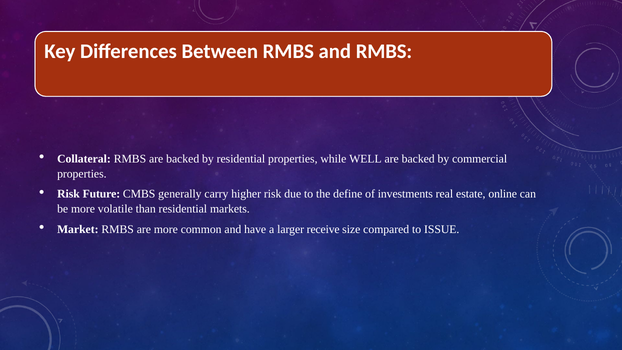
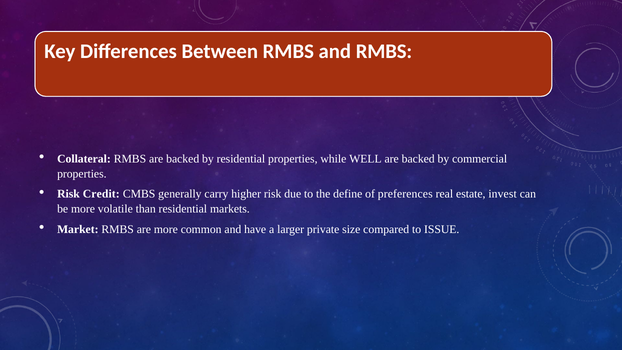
Future: Future -> Credit
investments: investments -> preferences
online: online -> invest
receive: receive -> private
